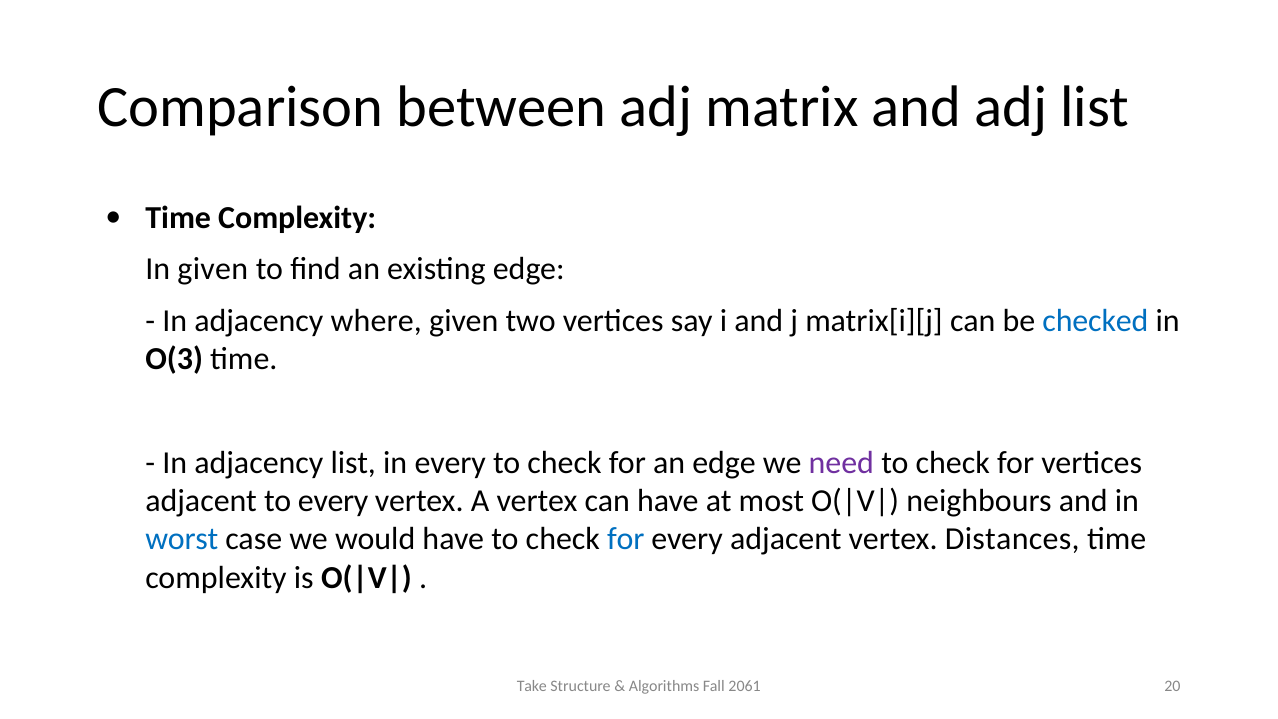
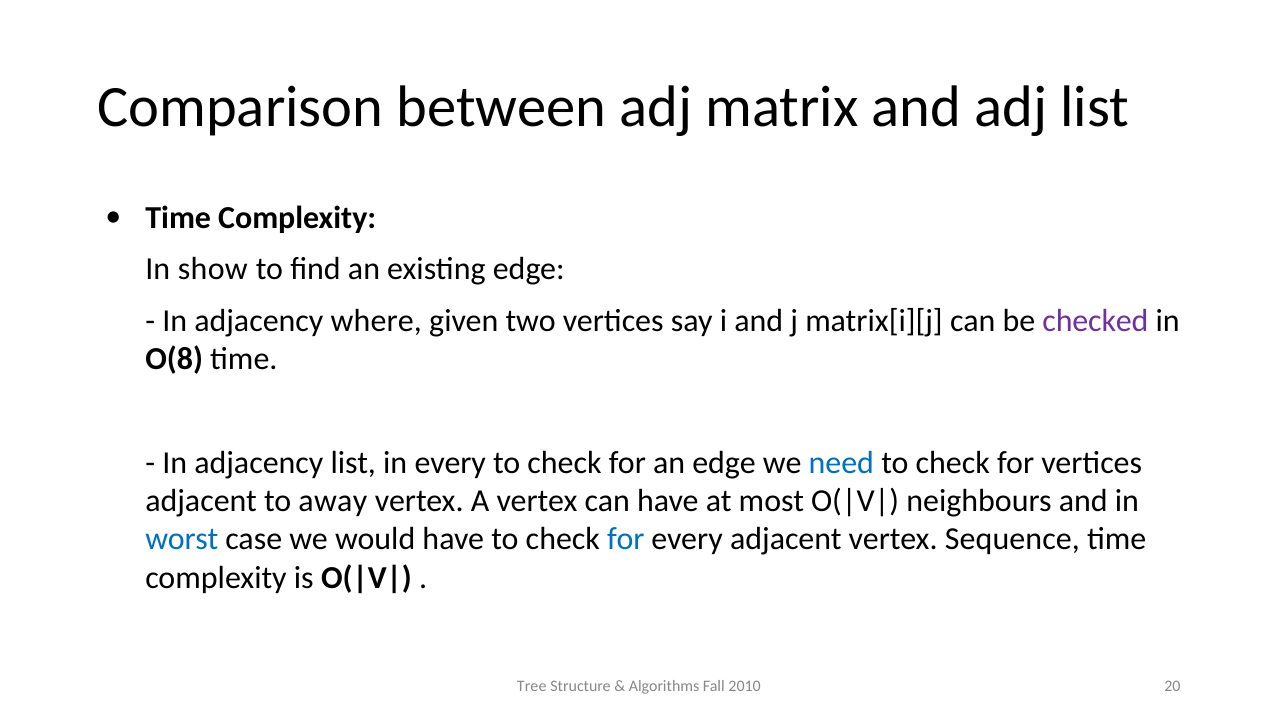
In given: given -> show
checked colour: blue -> purple
O(3: O(3 -> O(8
need colour: purple -> blue
to every: every -> away
Distances: Distances -> Sequence
Take: Take -> Tree
2061: 2061 -> 2010
